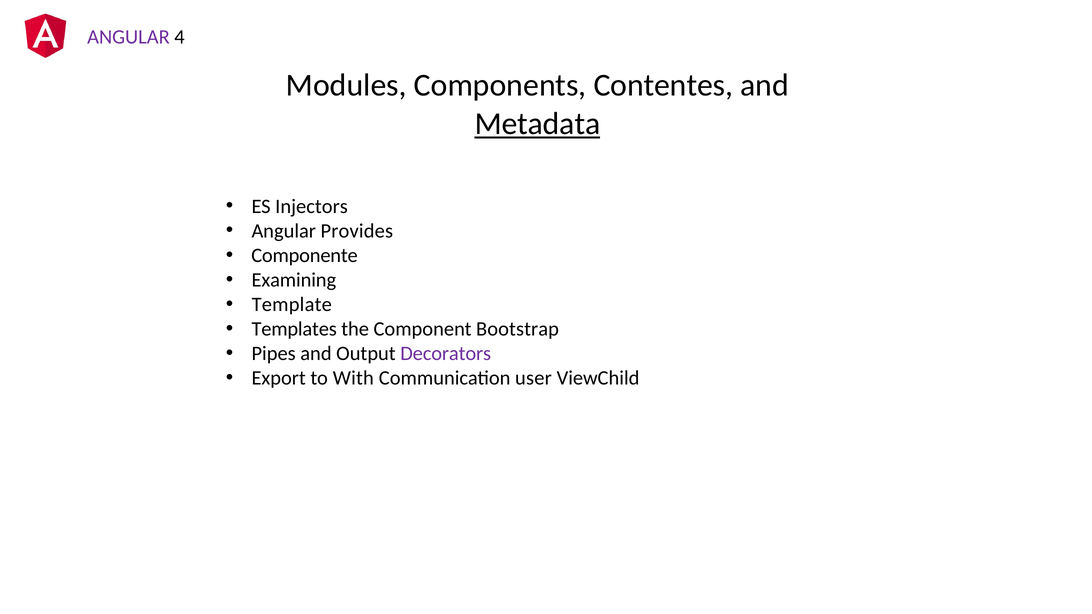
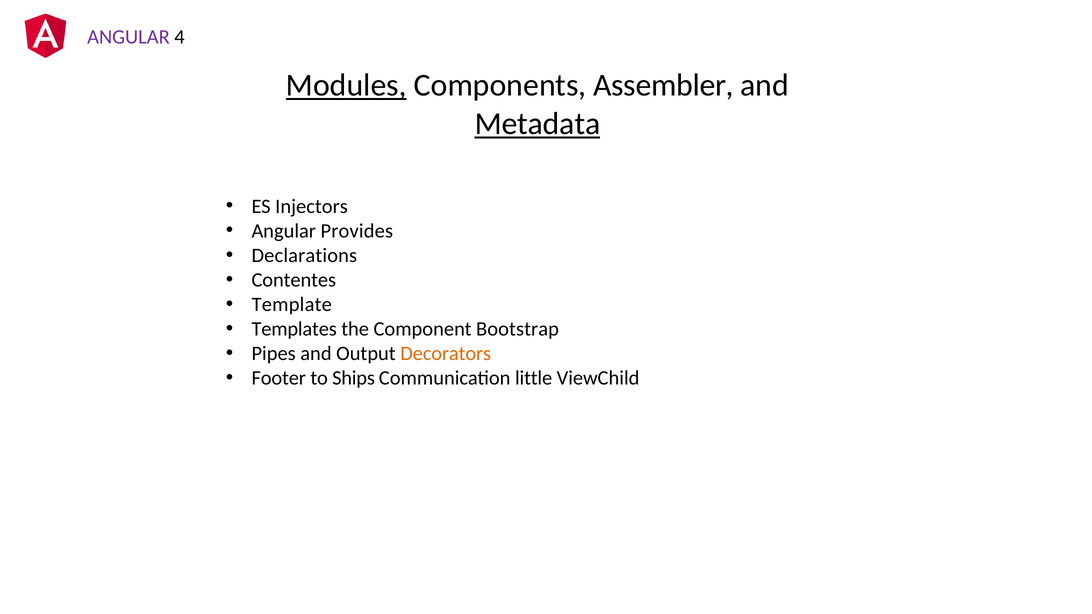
Modules underline: none -> present
Contentes: Contentes -> Assembler
Componente: Componente -> Declarations
Examining: Examining -> Contentes
Decorators colour: purple -> orange
Export: Export -> Footer
With: With -> Ships
user: user -> little
